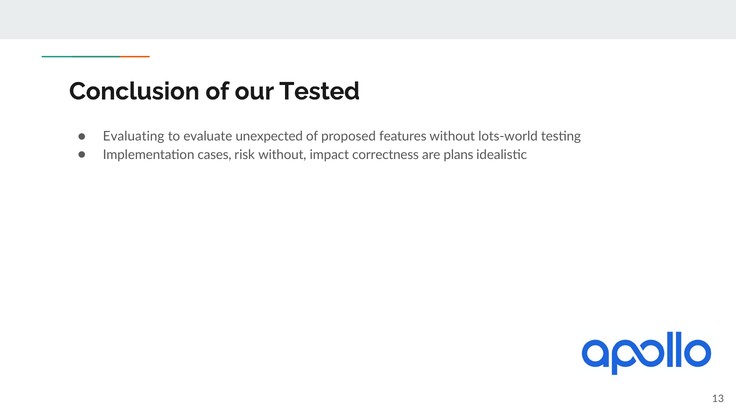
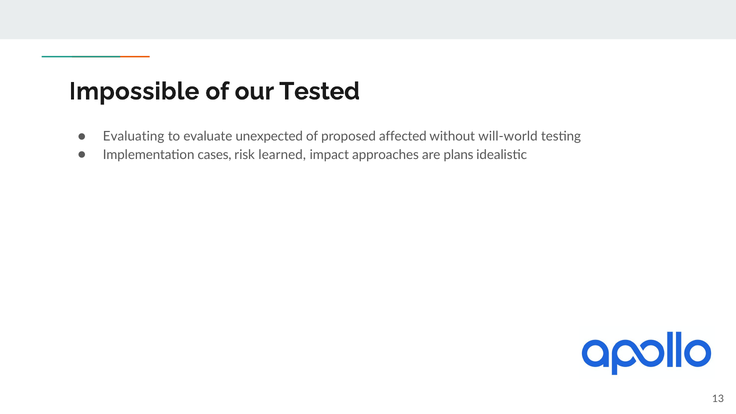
Conclusion: Conclusion -> Impossible
features: features -> affected
lots-world: lots-world -> will-world
risk without: without -> learned
correctness: correctness -> approaches
